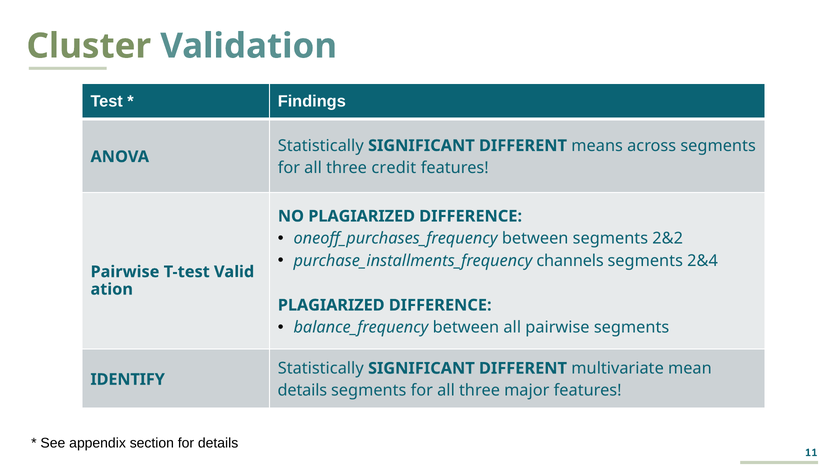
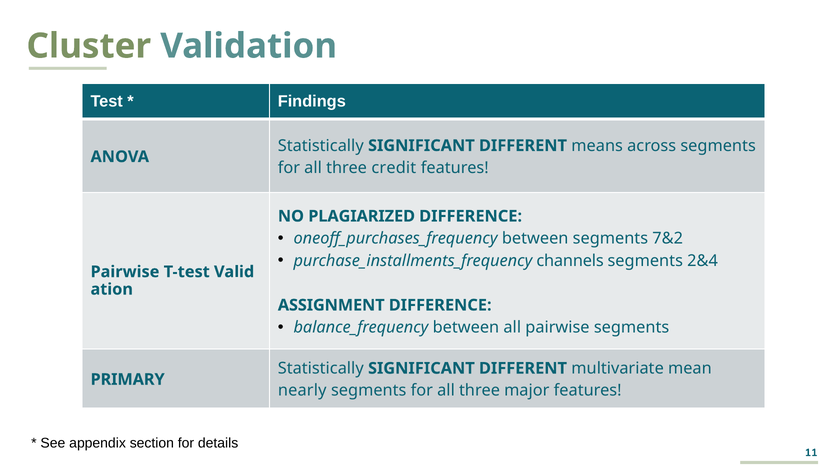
2&2: 2&2 -> 7&2
PLAGIARIZED at (331, 305): PLAGIARIZED -> ASSIGNMENT
IDENTIFY: IDENTIFY -> PRIMARY
details at (302, 391): details -> nearly
